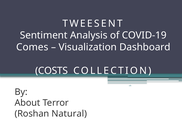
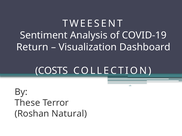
Comes: Comes -> Return
About: About -> These
